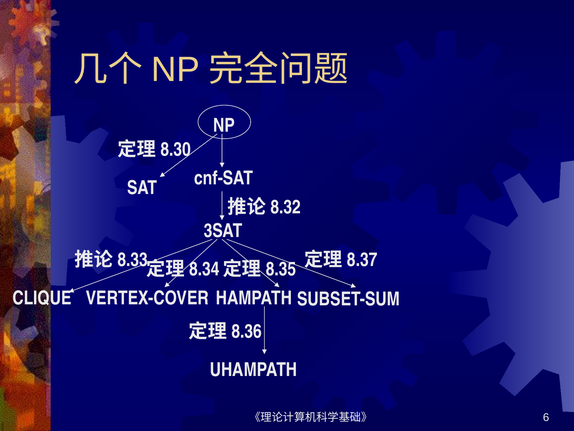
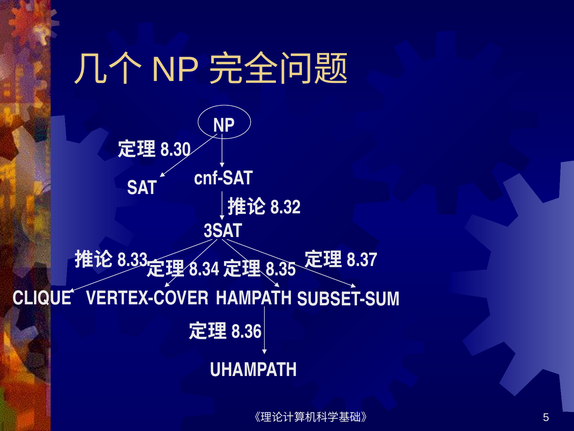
6: 6 -> 5
